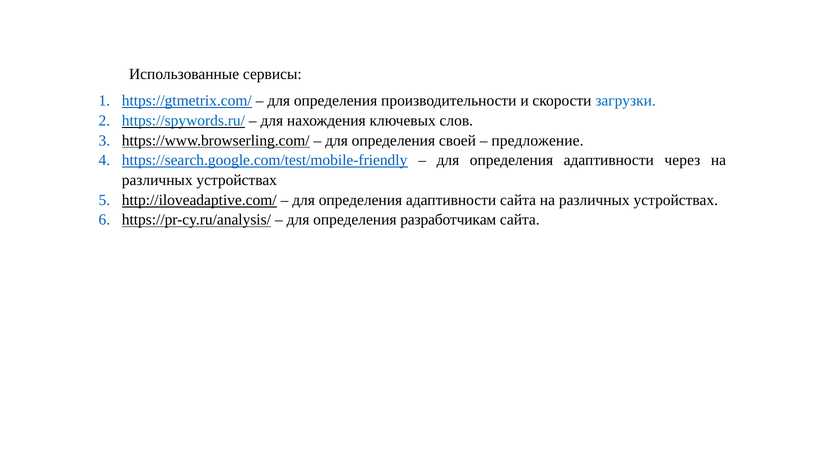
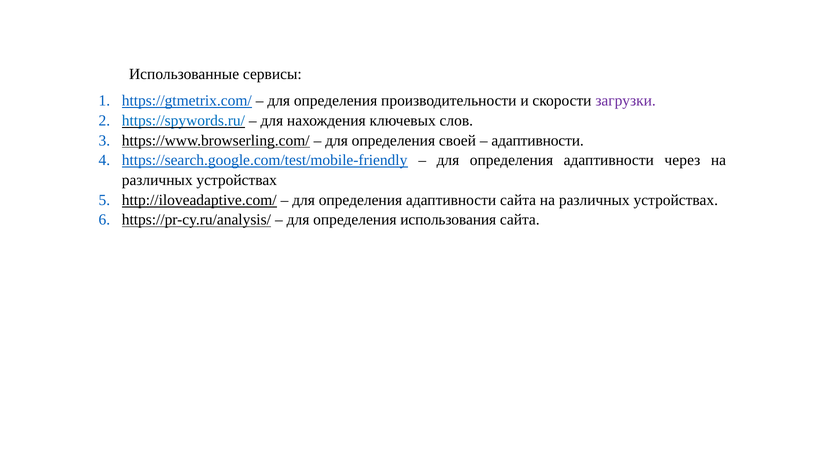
загрузки colour: blue -> purple
предложение at (537, 140): предложение -> адаптивности
разработчикам: разработчикам -> использования
